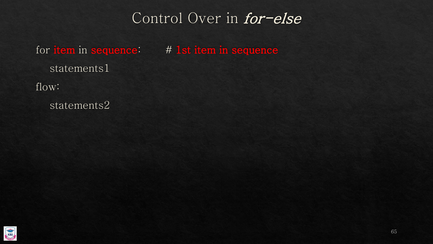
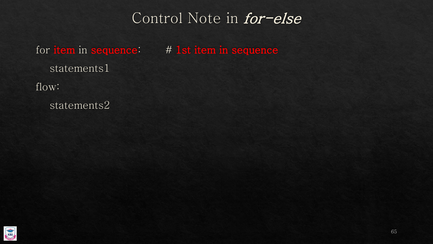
Over: Over -> Note
